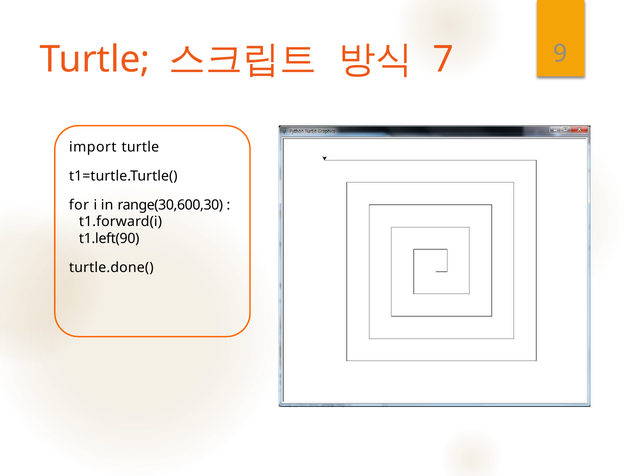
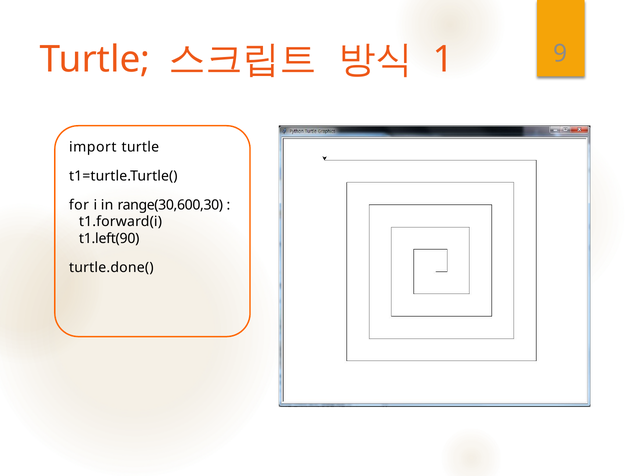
7: 7 -> 1
